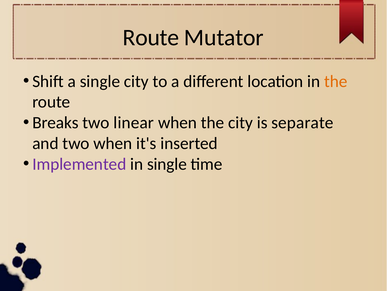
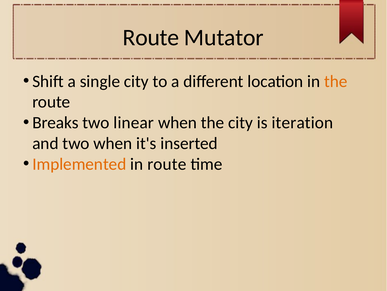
separate: separate -> iteration
Implemented colour: purple -> orange
in single: single -> route
